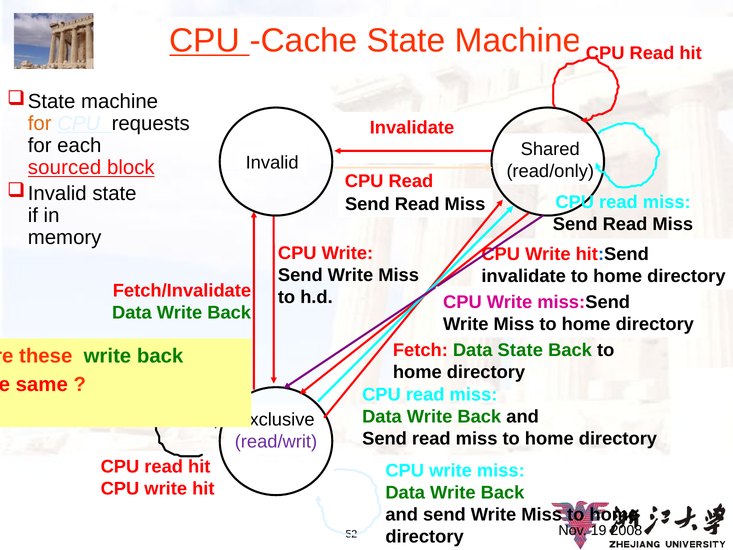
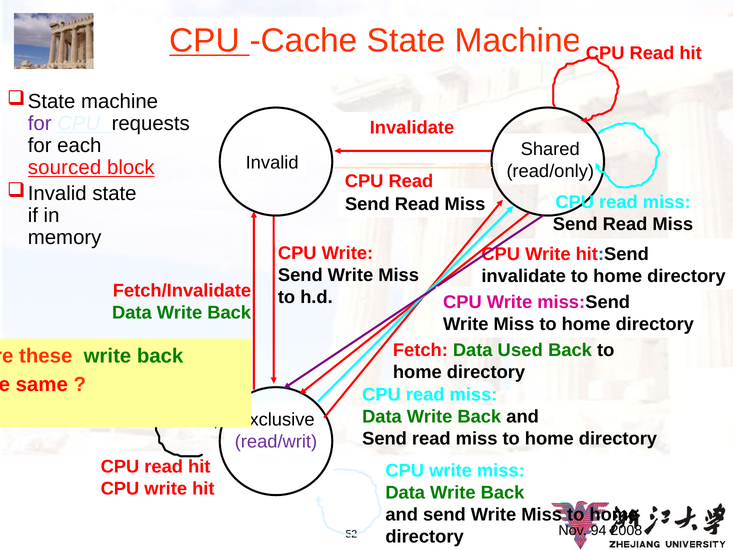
for at (40, 123) colour: orange -> purple
Data State: State -> Used
19: 19 -> 94
